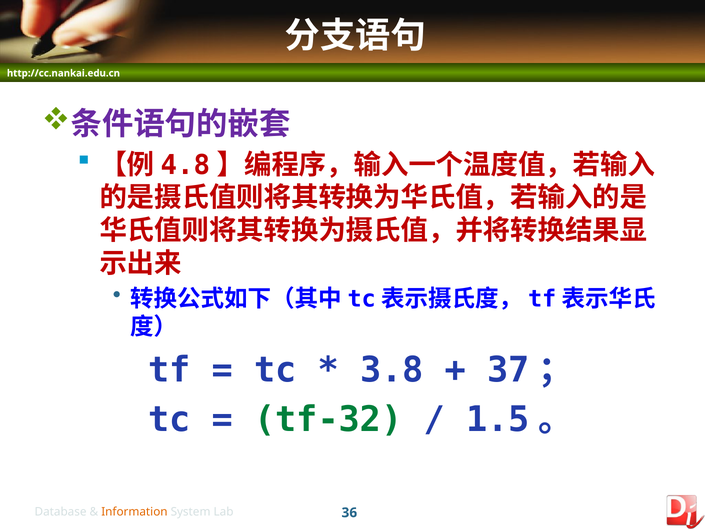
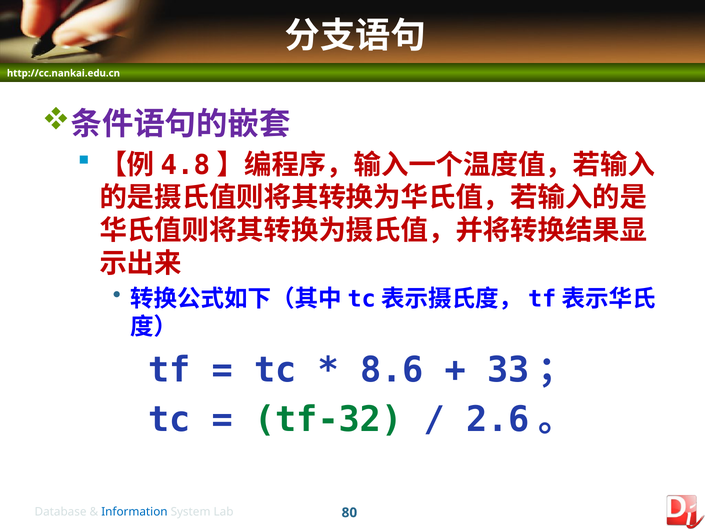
3.8: 3.8 -> 8.6
37: 37 -> 33
1.5: 1.5 -> 2.6
Information colour: orange -> blue
36: 36 -> 80
